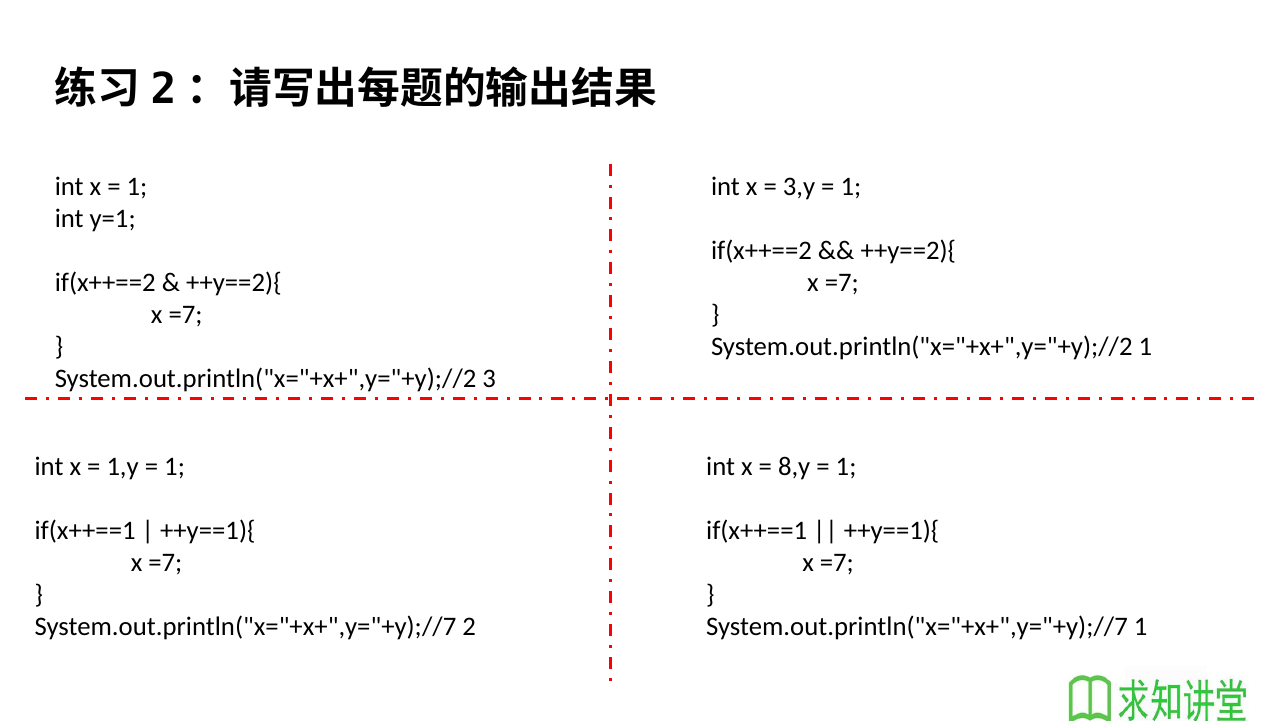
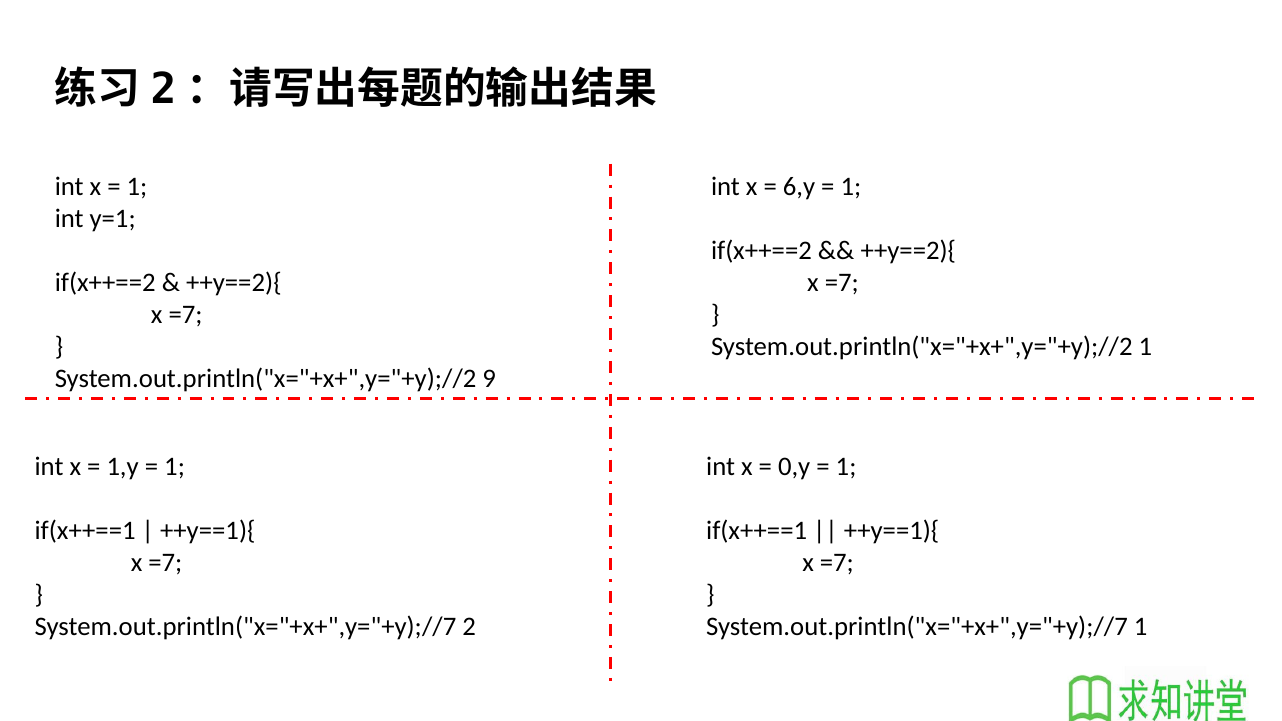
3,y: 3,y -> 6,y
3: 3 -> 9
8,y: 8,y -> 0,y
